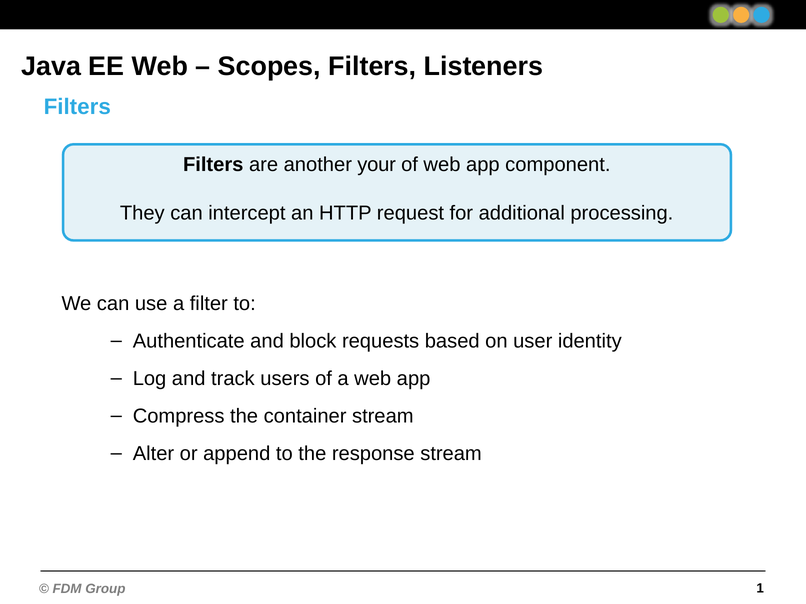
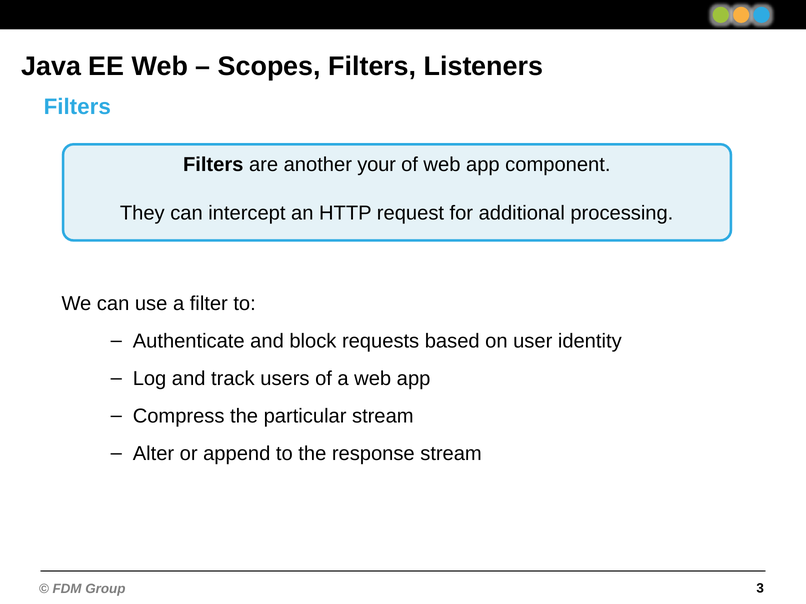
container: container -> particular
1: 1 -> 3
